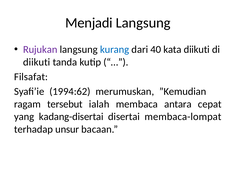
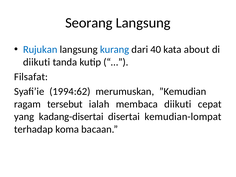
Menjadi: Menjadi -> Seorang
Rujukan colour: purple -> blue
kata diikuti: diikuti -> about
membaca antara: antara -> diikuti
membaca-lompat: membaca-lompat -> kemudian-lompat
unsur: unsur -> koma
